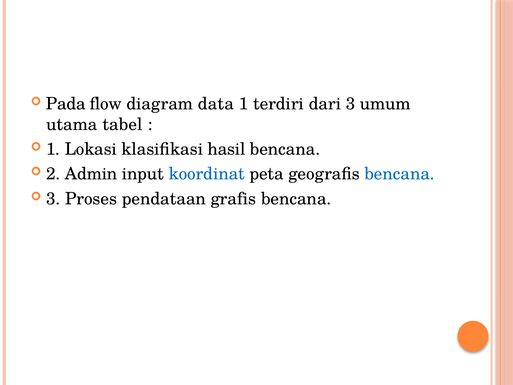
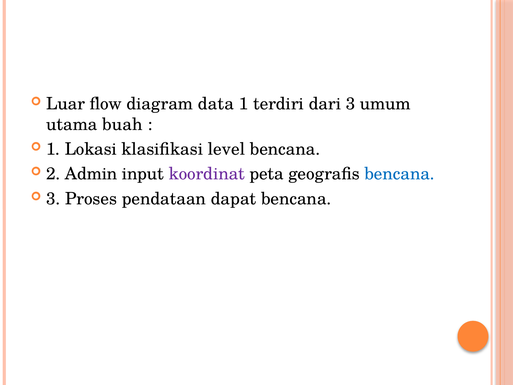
Pada: Pada -> Luar
tabel: tabel -> buah
hasil: hasil -> level
koordinat colour: blue -> purple
grafis: grafis -> dapat
